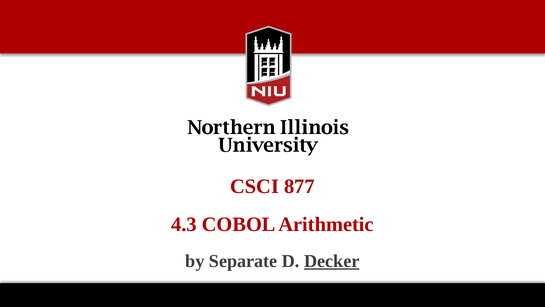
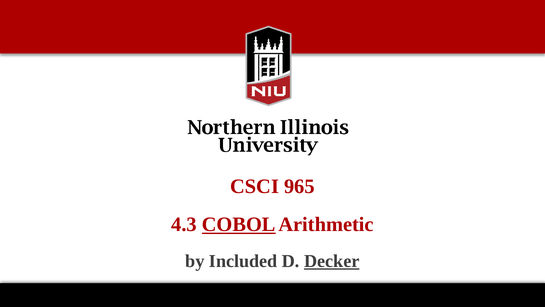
877: 877 -> 965
COBOL underline: none -> present
Separate: Separate -> Included
